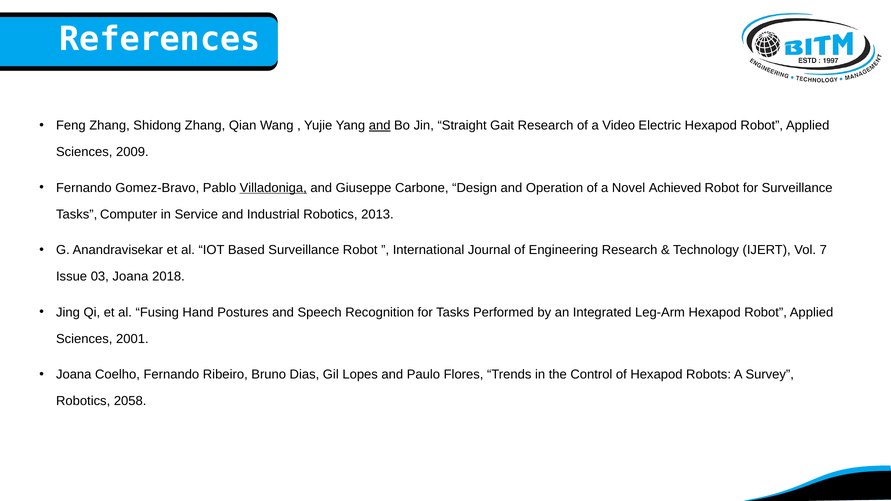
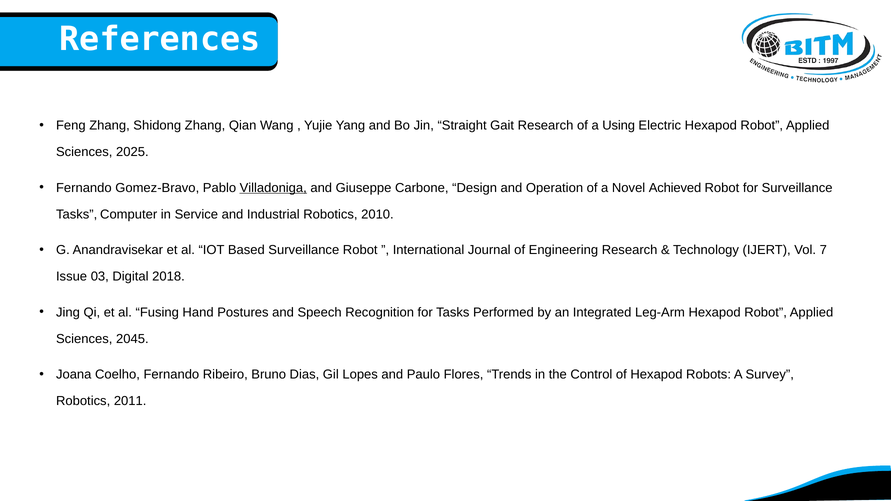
and at (380, 125) underline: present -> none
Video: Video -> Using
2009: 2009 -> 2025
2013: 2013 -> 2010
03 Joana: Joana -> Digital
2001: 2001 -> 2045
2058: 2058 -> 2011
